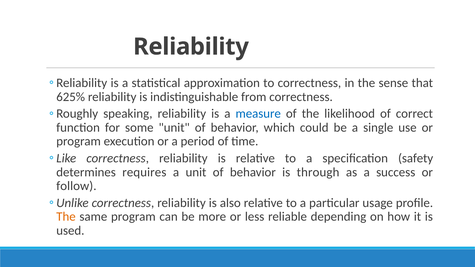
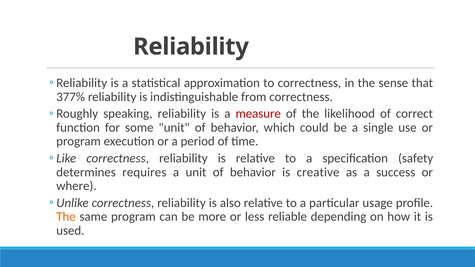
625%: 625% -> 377%
measure colour: blue -> red
through: through -> creative
follow: follow -> where
